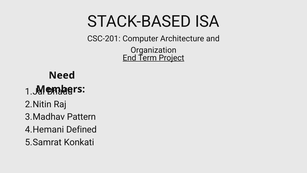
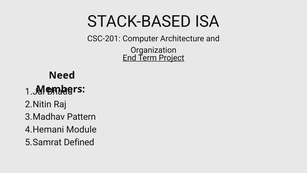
Defined: Defined -> Module
Konkati: Konkati -> Defined
